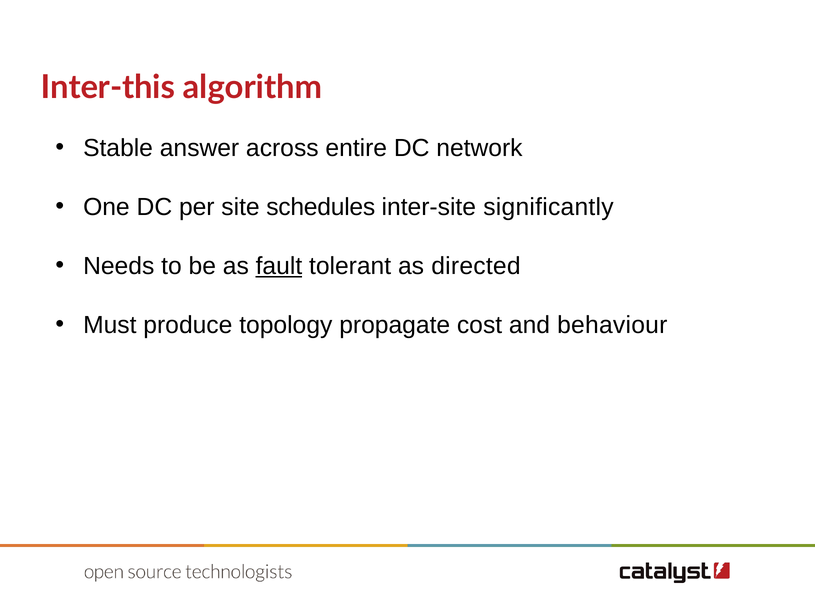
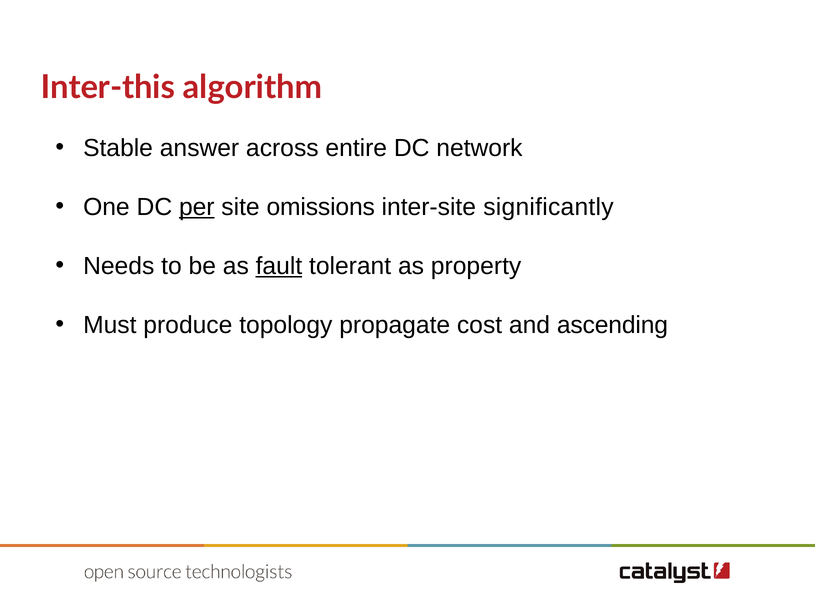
per underline: none -> present
schedules: schedules -> omissions
directed: directed -> property
behaviour: behaviour -> ascending
